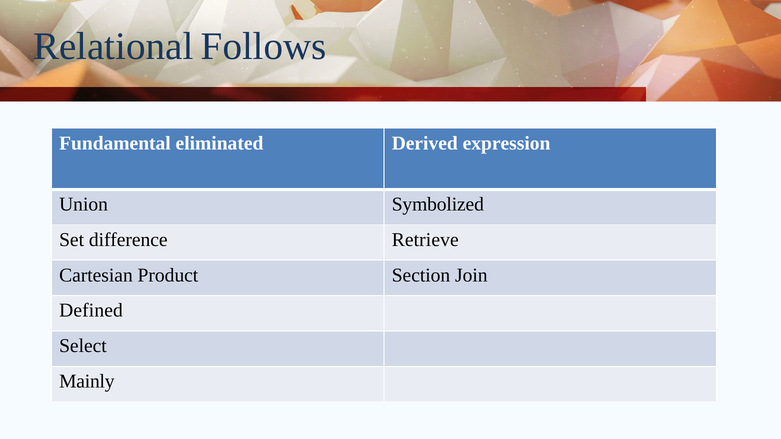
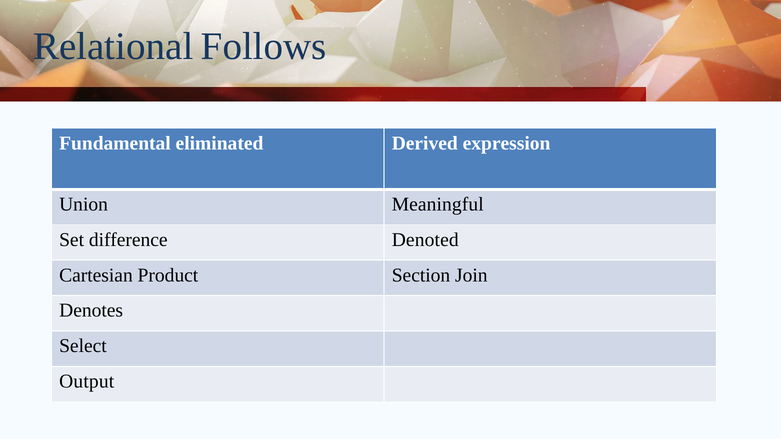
Symbolized: Symbolized -> Meaningful
Retrieve: Retrieve -> Denoted
Defined: Defined -> Denotes
Mainly: Mainly -> Output
